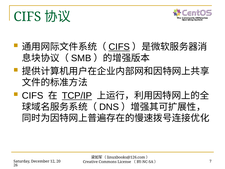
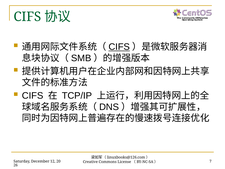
TCP/IP underline: present -> none
